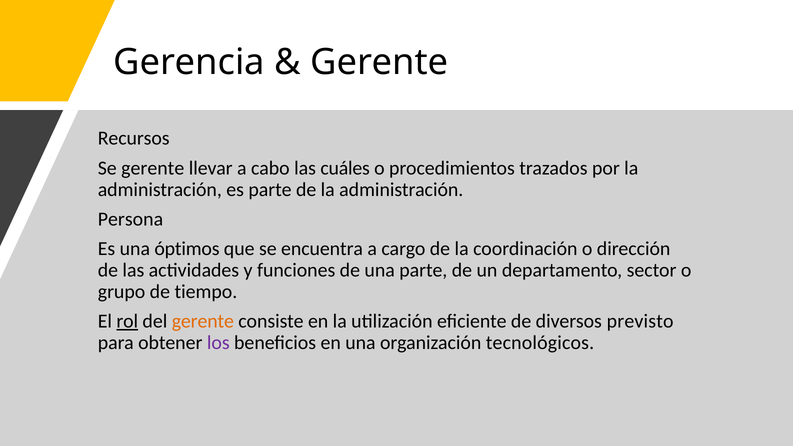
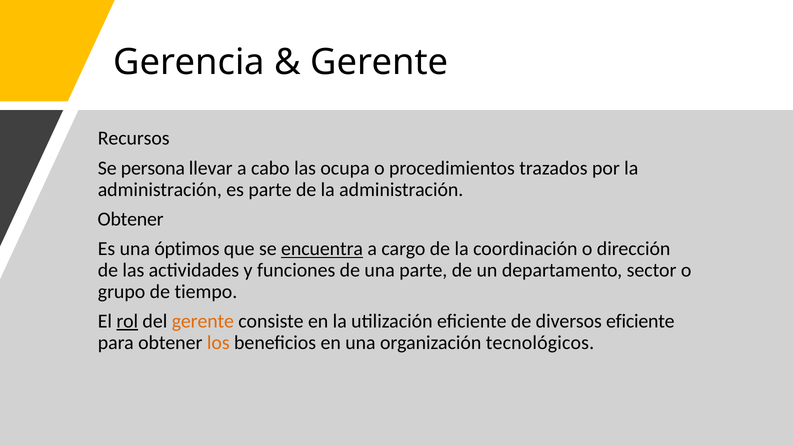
Se gerente: gerente -> persona
cuáles: cuáles -> ocupa
Persona at (130, 219): Persona -> Obtener
encuentra underline: none -> present
diversos previsto: previsto -> eficiente
los colour: purple -> orange
